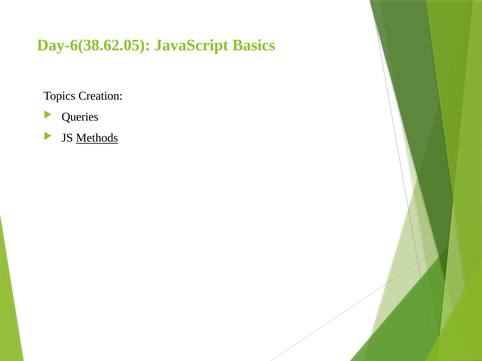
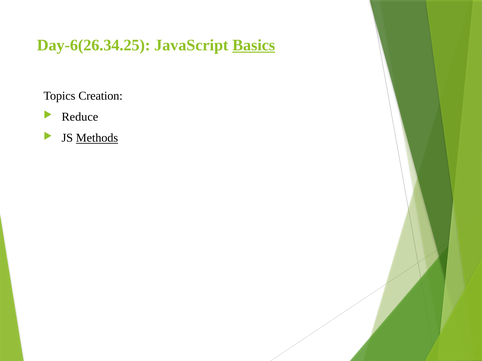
Day-6(38.62.05: Day-6(38.62.05 -> Day-6(26.34.25
Basics underline: none -> present
Queries: Queries -> Reduce
